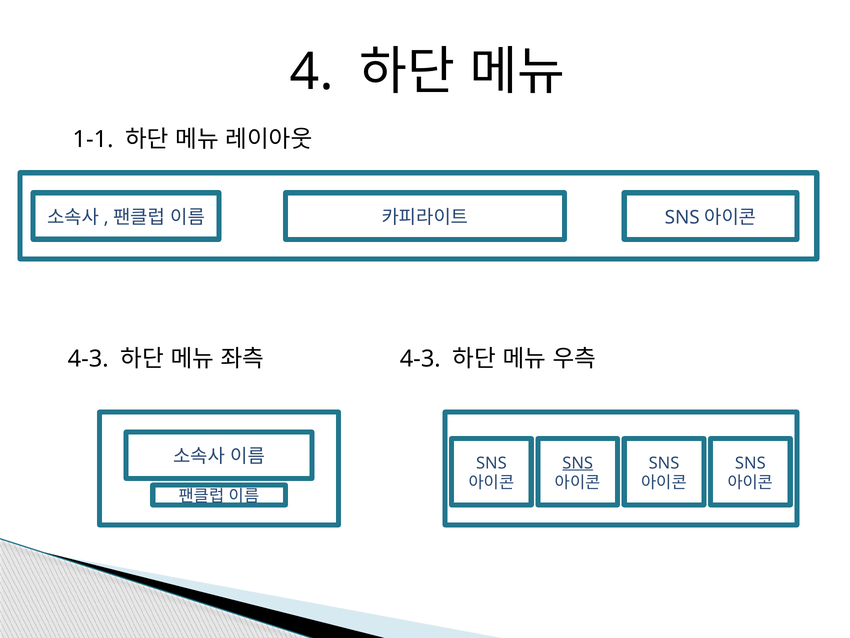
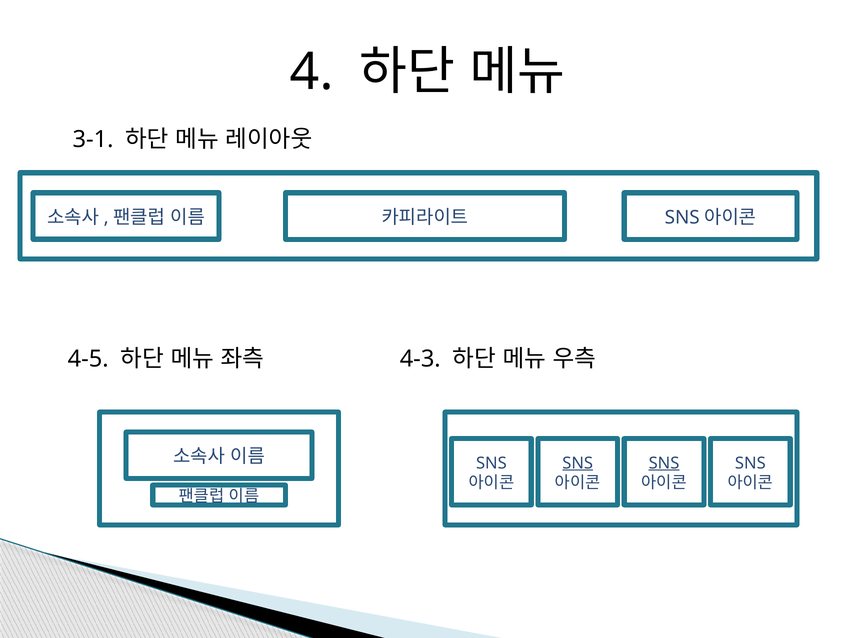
1-1: 1-1 -> 3-1
4-3 at (88, 359): 4-3 -> 4-5
SNS at (664, 463) underline: none -> present
